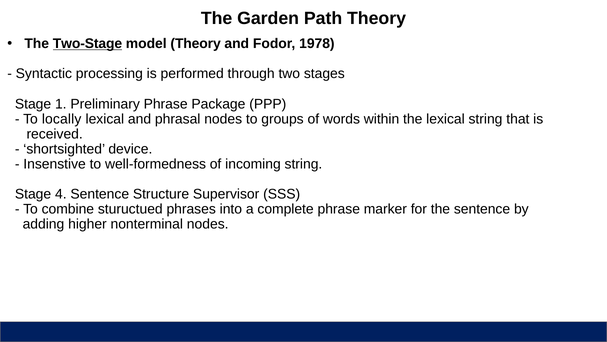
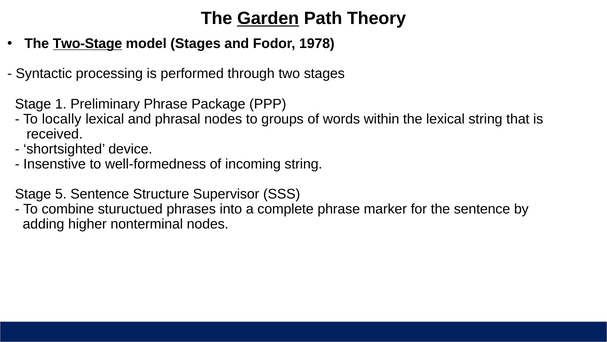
Garden underline: none -> present
model Theory: Theory -> Stages
4: 4 -> 5
